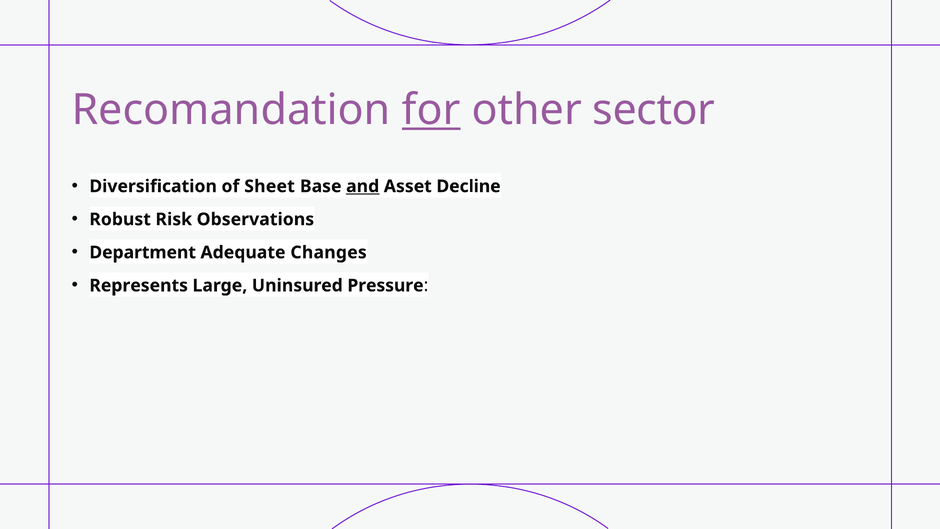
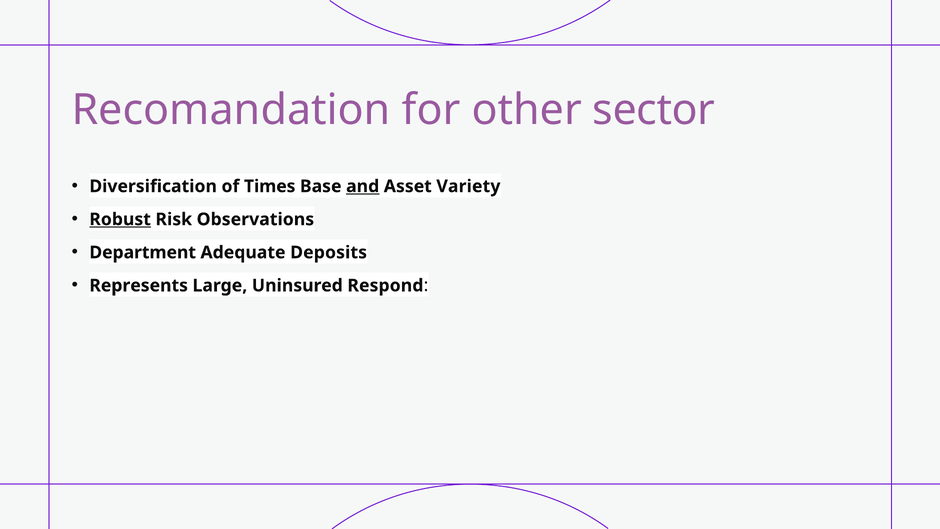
for underline: present -> none
Sheet: Sheet -> Times
Decline: Decline -> Variety
Robust underline: none -> present
Changes: Changes -> Deposits
Pressure: Pressure -> Respond
